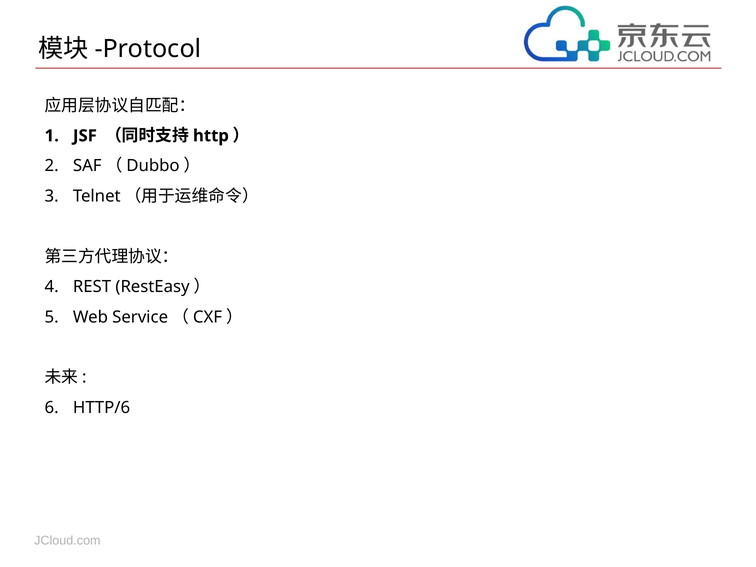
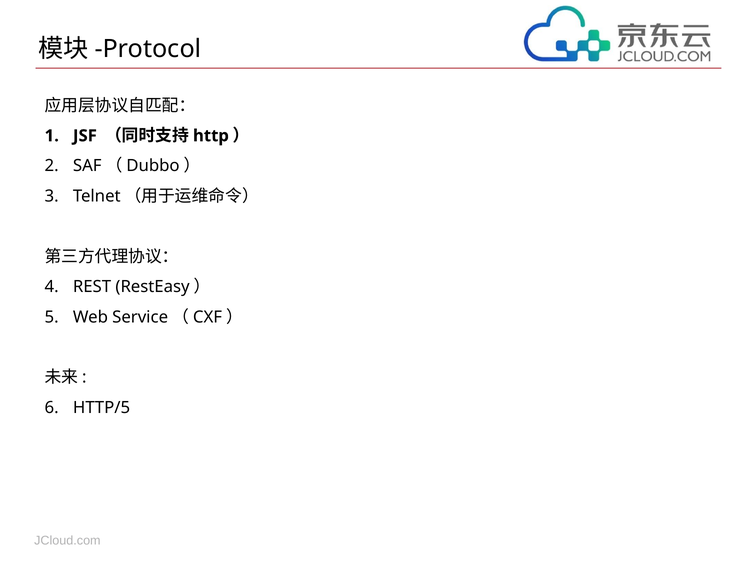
HTTP/6: HTTP/6 -> HTTP/5
